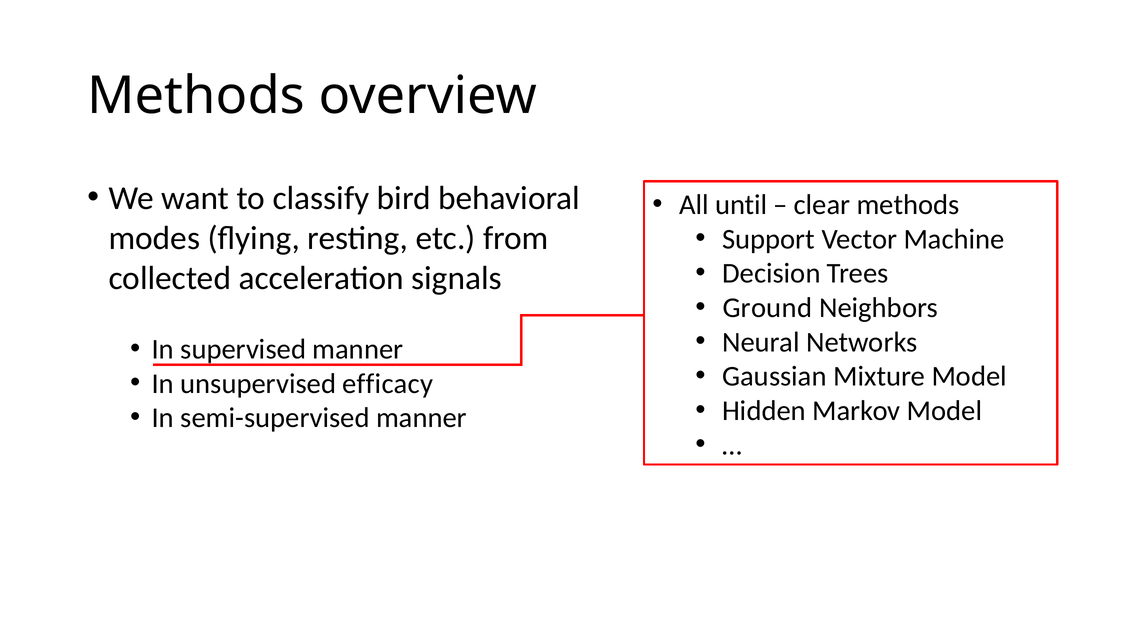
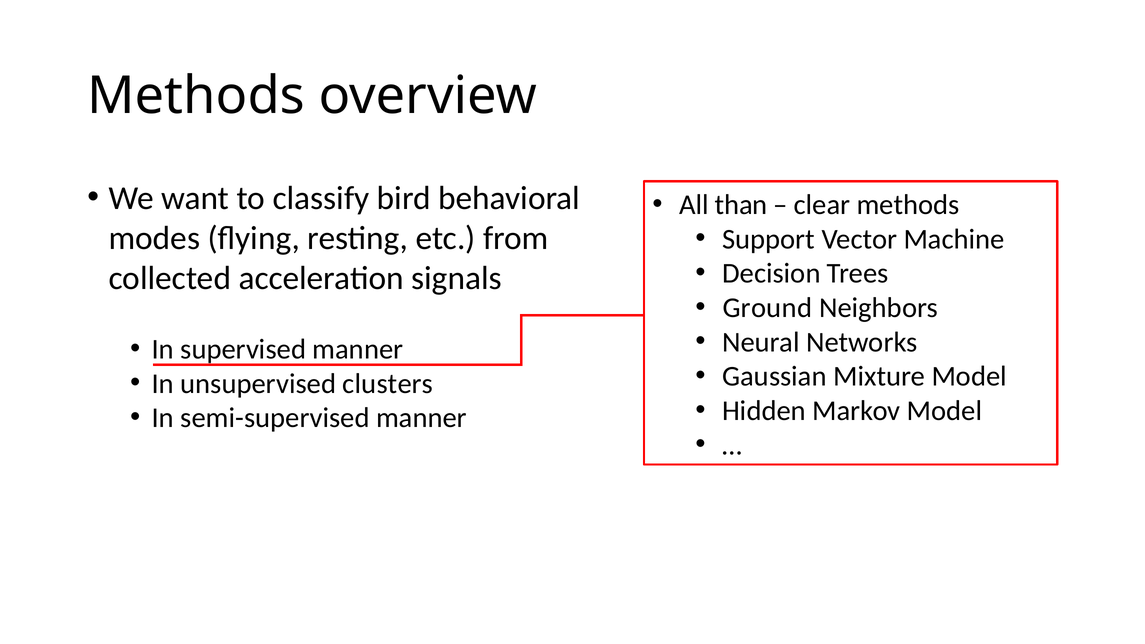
until: until -> than
efficacy: efficacy -> clusters
